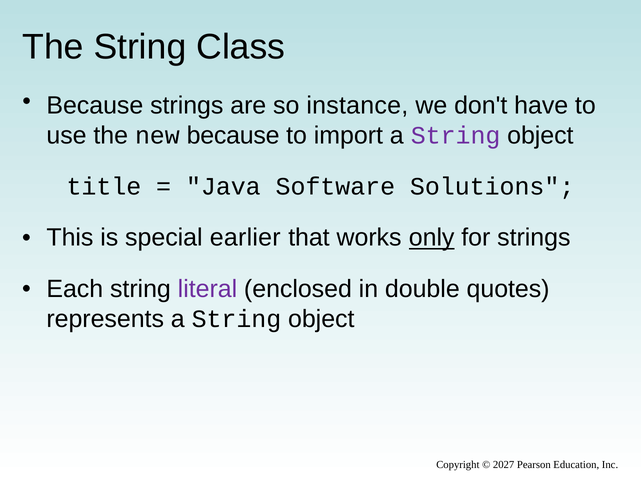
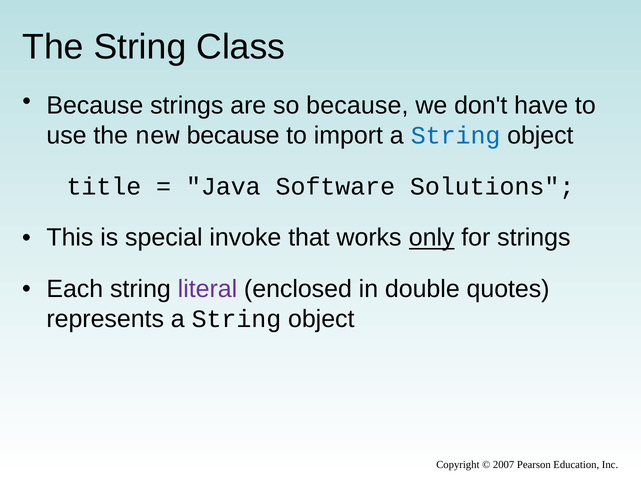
so instance: instance -> because
String at (456, 135) colour: purple -> blue
earlier: earlier -> invoke
2027: 2027 -> 2007
